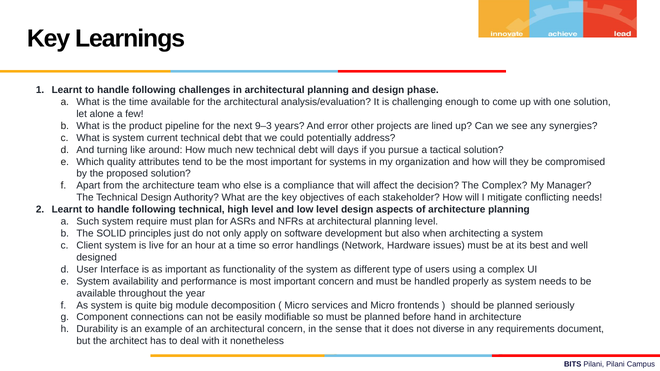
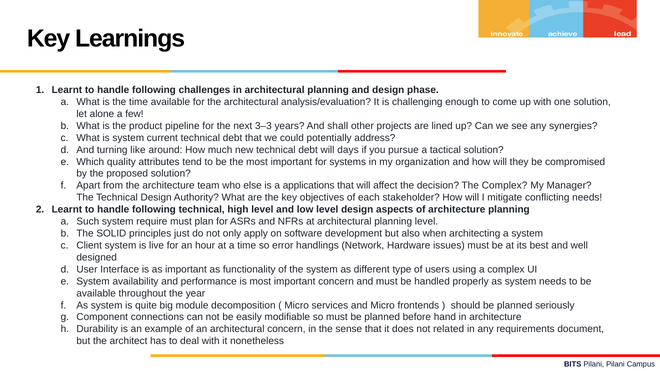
9–3: 9–3 -> 3–3
And error: error -> shall
compliance: compliance -> applications
diverse: diverse -> related
